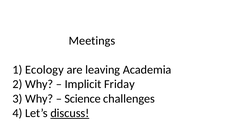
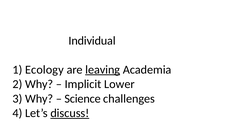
Meetings: Meetings -> Individual
leaving underline: none -> present
Friday: Friday -> Lower
